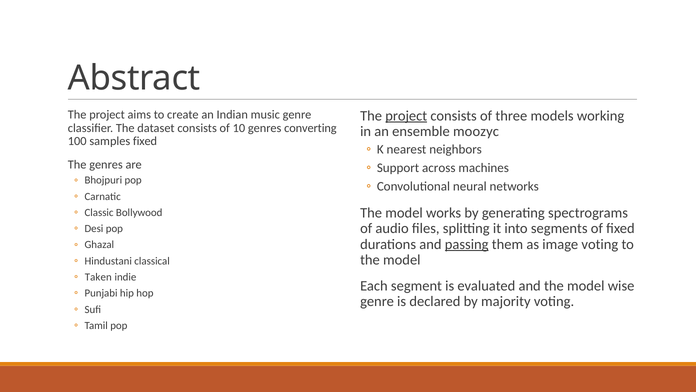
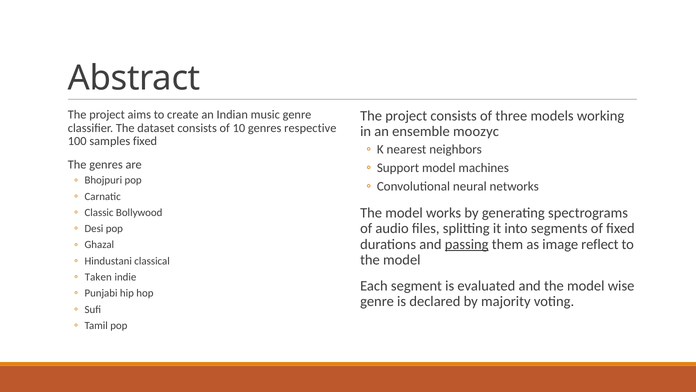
project at (406, 116) underline: present -> none
converting: converting -> respective
Support across: across -> model
image voting: voting -> reflect
